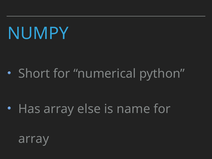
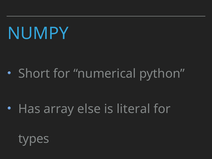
name: name -> literal
array at (34, 139): array -> types
